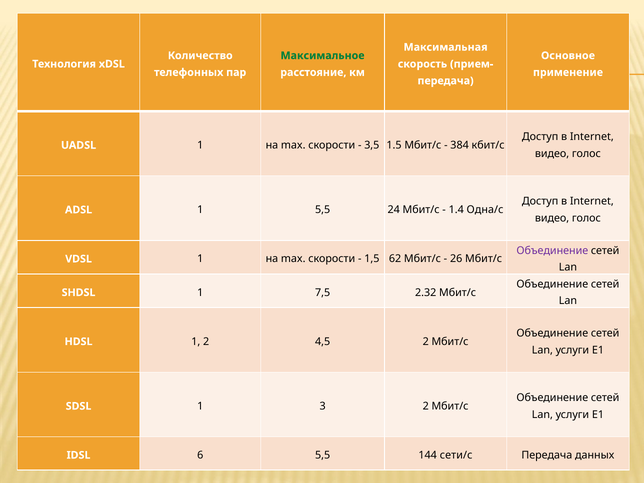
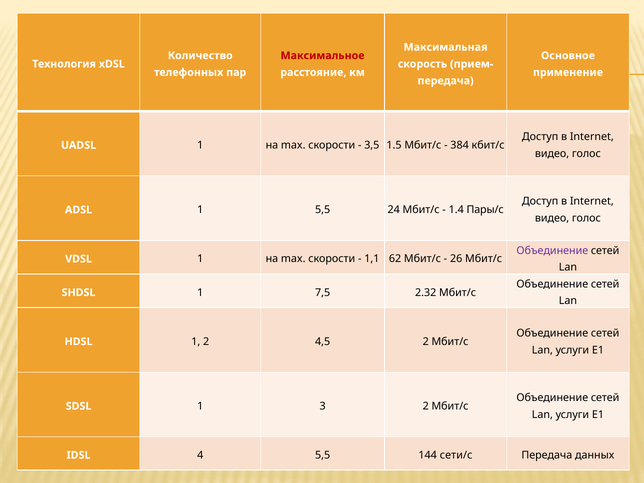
Максимальное colour: green -> red
Одна/с: Одна/с -> Пары/с
1,5: 1,5 -> 1,1
6: 6 -> 4
